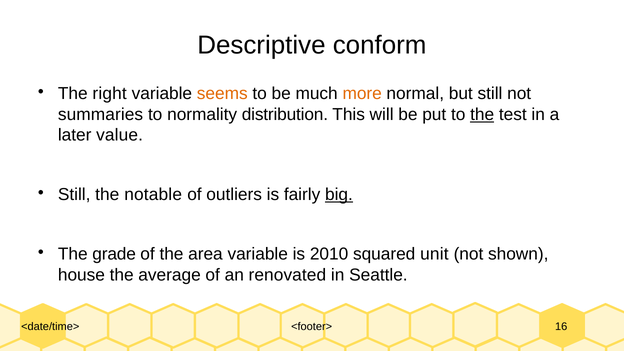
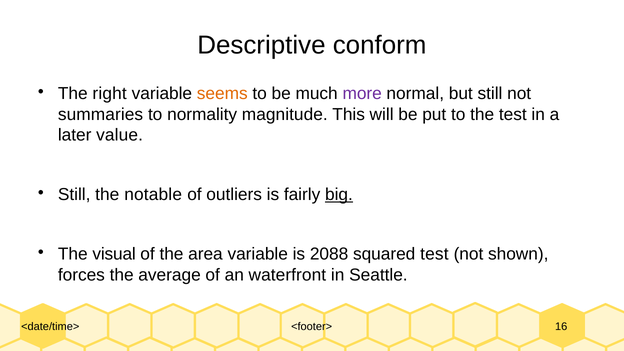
more colour: orange -> purple
distribution: distribution -> magnitude
the at (482, 114) underline: present -> none
grade: grade -> visual
2010: 2010 -> 2088
squared unit: unit -> test
house: house -> forces
renovated: renovated -> waterfront
